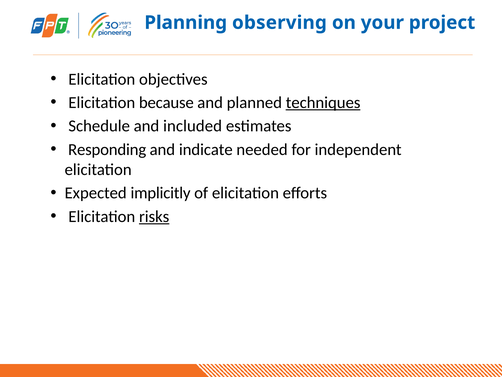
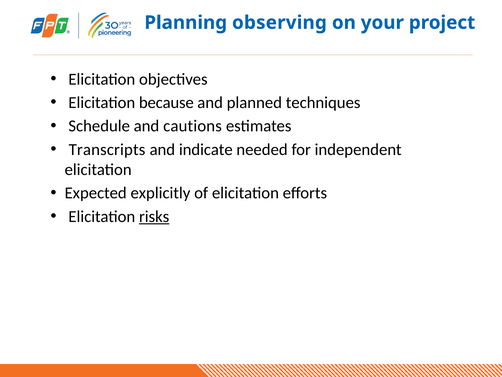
techniques underline: present -> none
included: included -> cautions
Responding: Responding -> Transcripts
implicitly: implicitly -> explicitly
